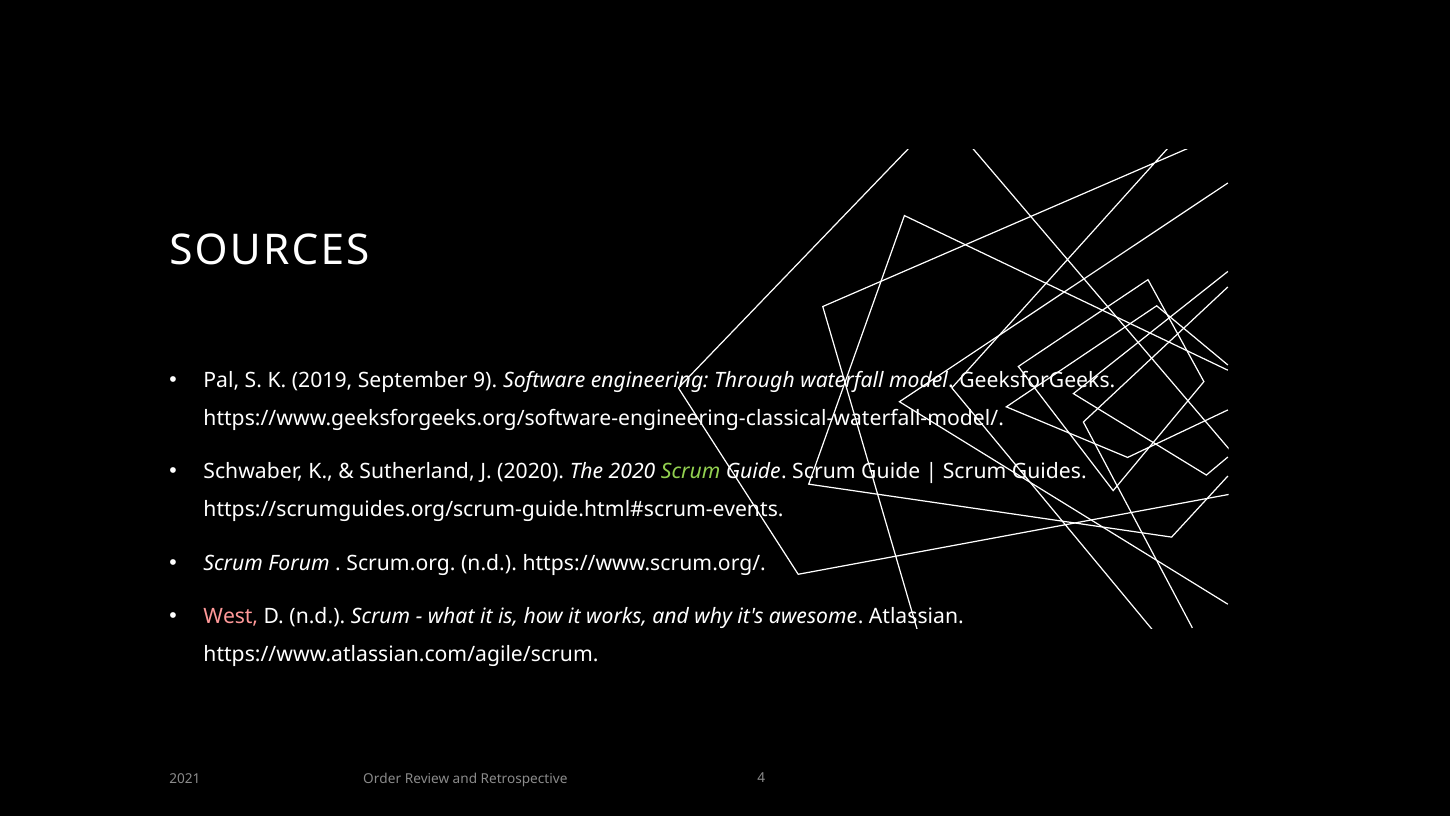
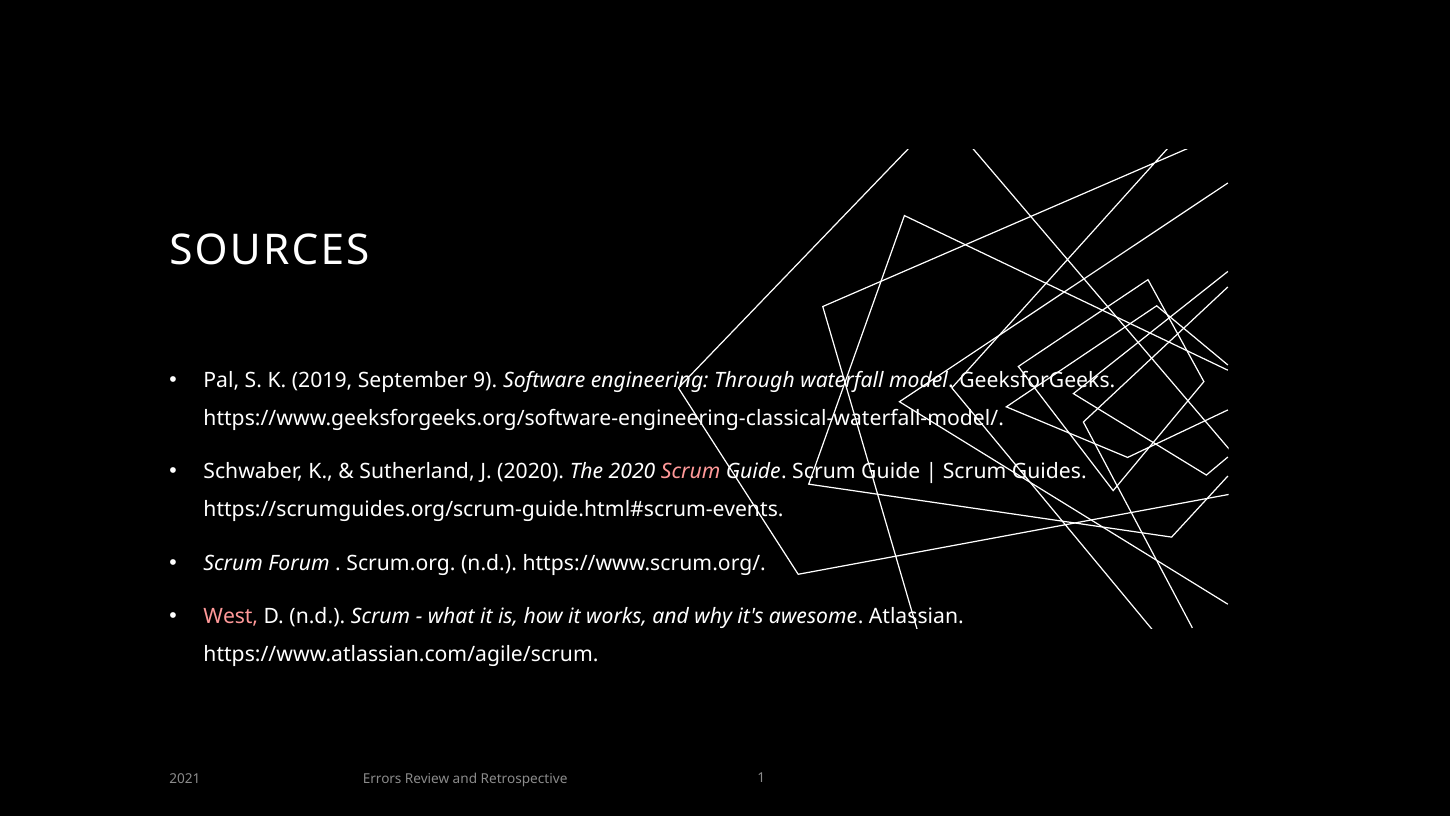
Scrum at (691, 472) colour: light green -> pink
Order: Order -> Errors
4: 4 -> 1
